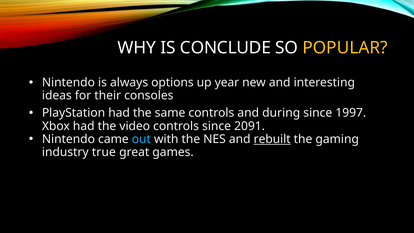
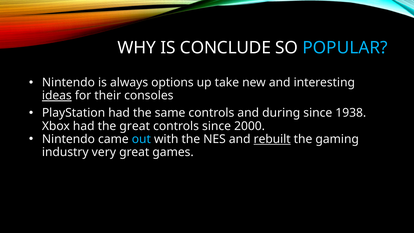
POPULAR colour: yellow -> light blue
year: year -> take
ideas underline: none -> present
1997: 1997 -> 1938
the video: video -> great
2091: 2091 -> 2000
true: true -> very
